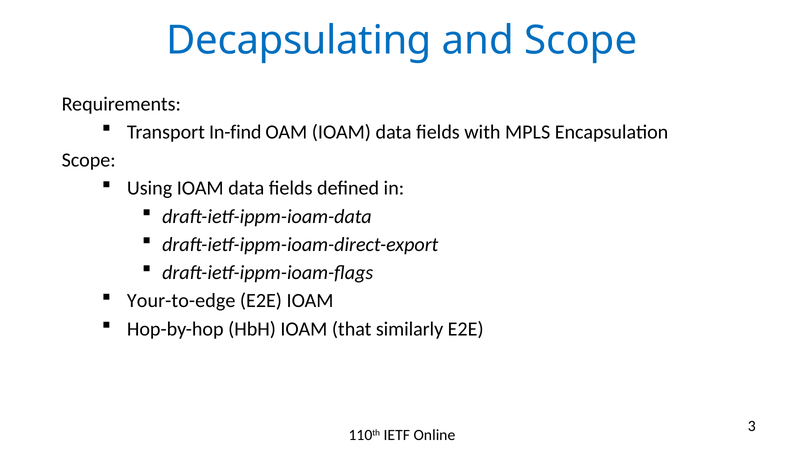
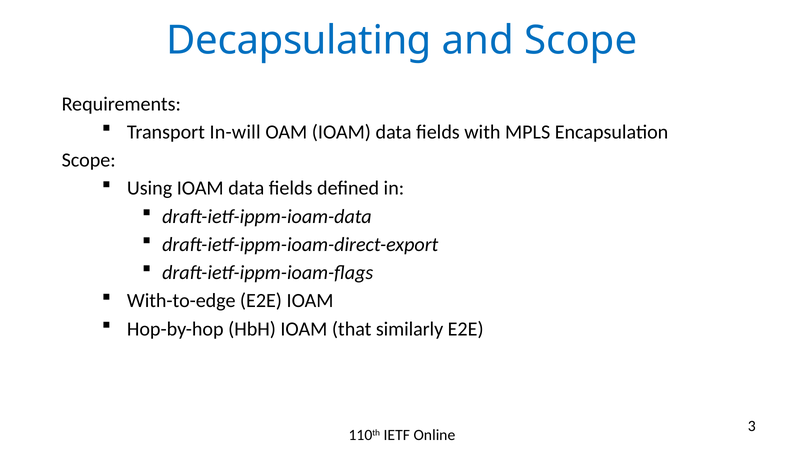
In-find: In-find -> In-will
Your-to-edge: Your-to-edge -> With-to-edge
